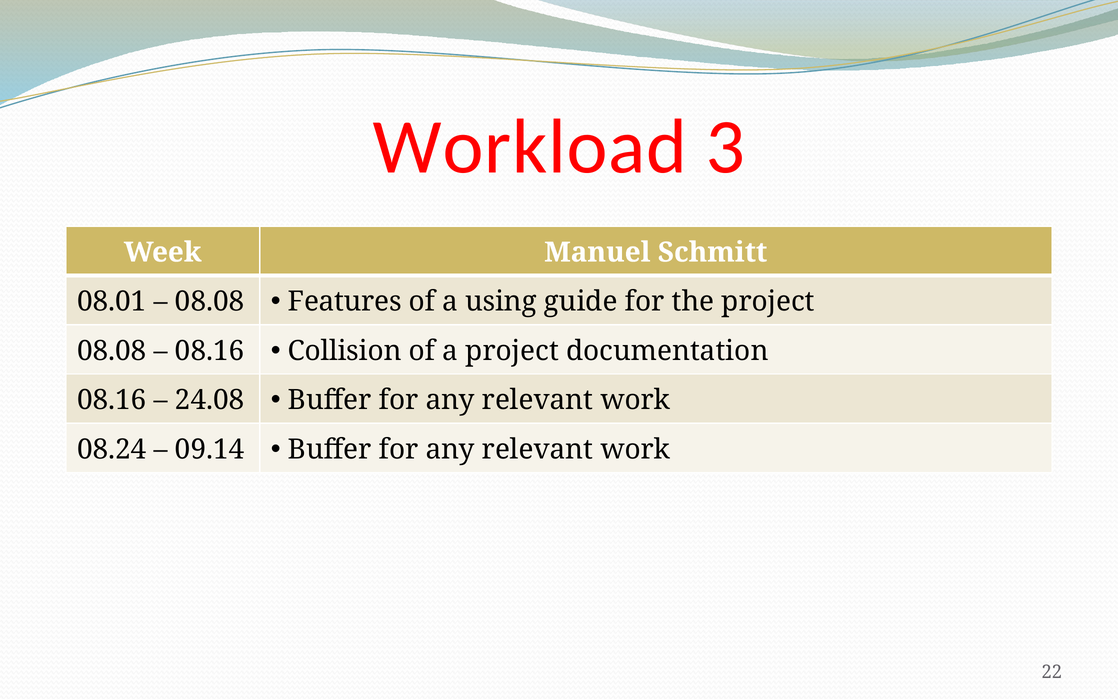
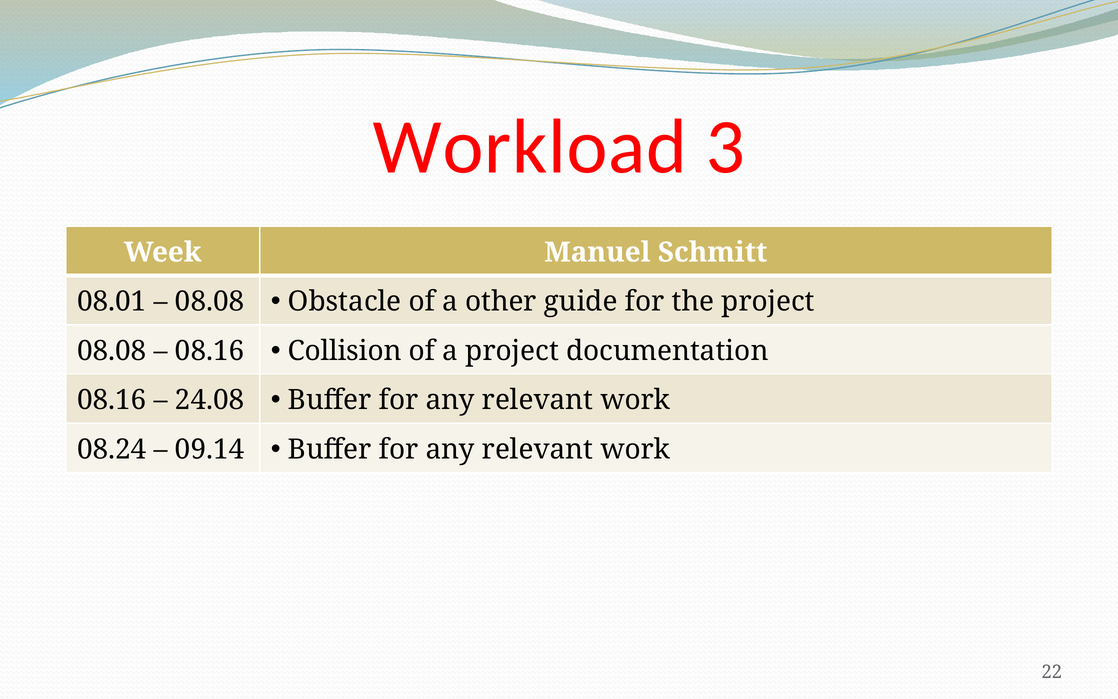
Features: Features -> Obstacle
using: using -> other
